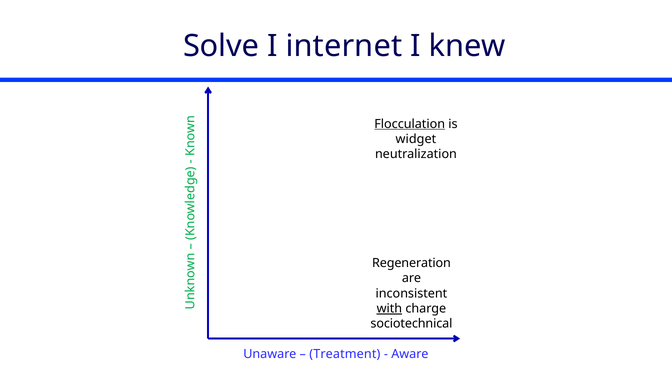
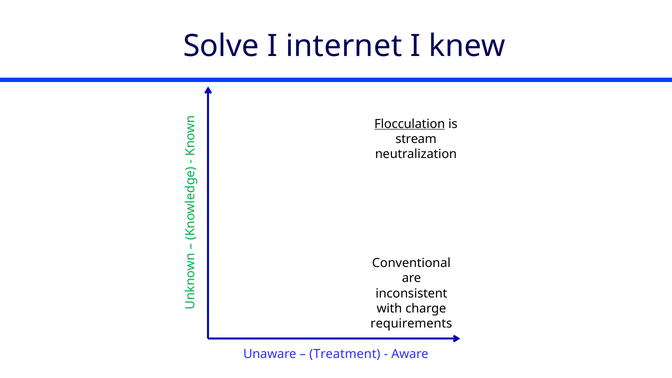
widget: widget -> stream
Regeneration: Regeneration -> Conventional
with underline: present -> none
sociotechnical: sociotechnical -> requirements
